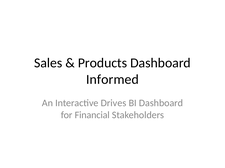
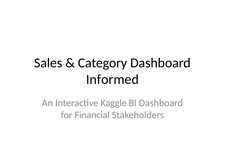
Products: Products -> Category
Drives: Drives -> Kaggle
